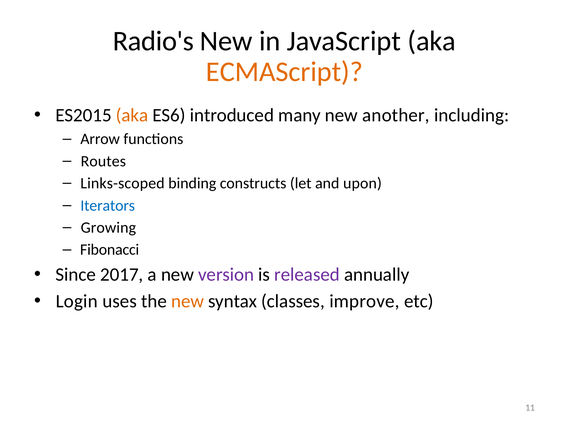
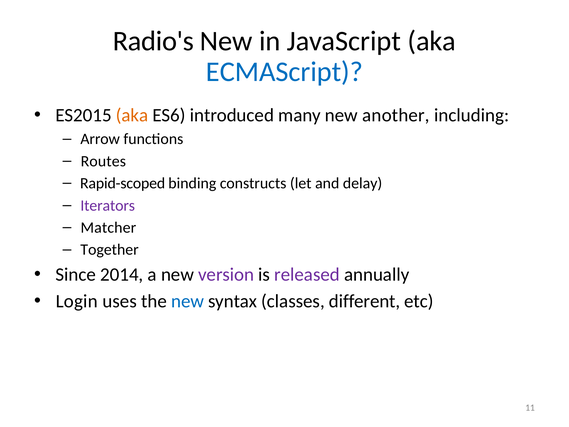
ECMAScript colour: orange -> blue
Links-scoped: Links-scoped -> Rapid-scoped
upon: upon -> delay
Iterators colour: blue -> purple
Growing: Growing -> Matcher
Fibonacci: Fibonacci -> Together
2017: 2017 -> 2014
new at (188, 301) colour: orange -> blue
improve: improve -> different
